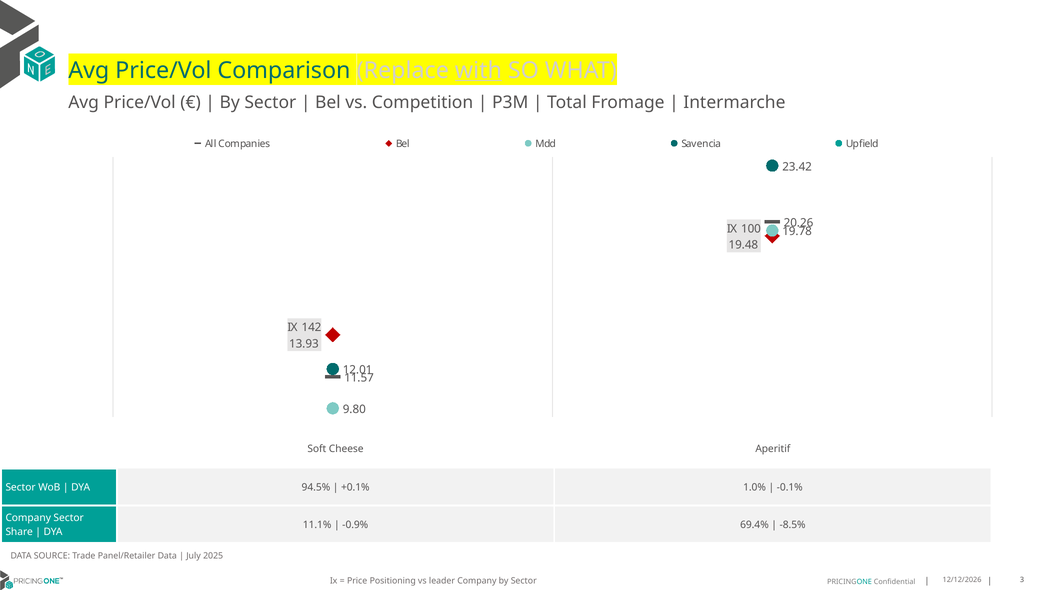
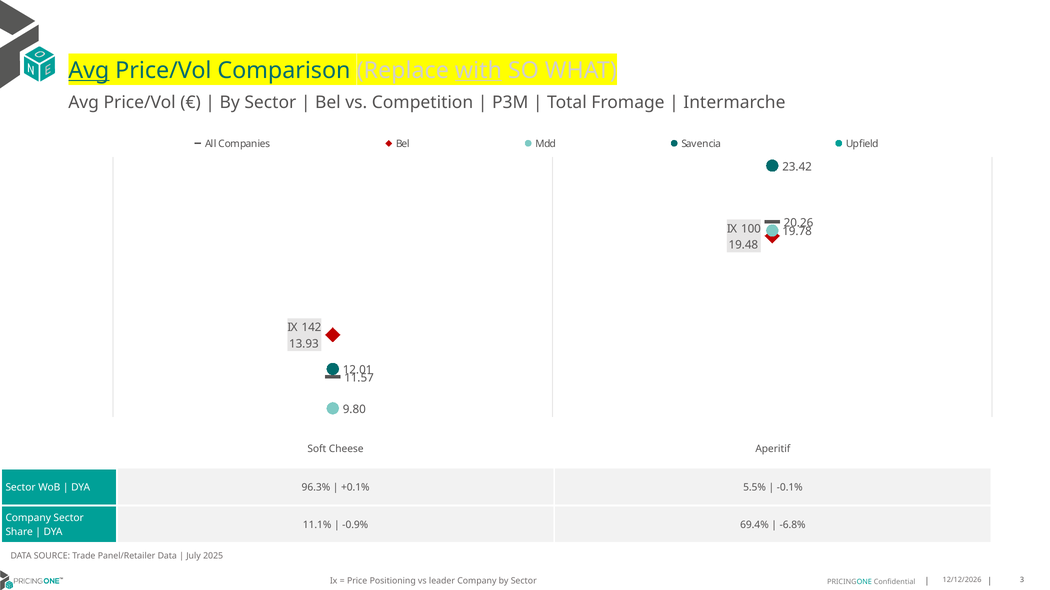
Avg at (89, 71) underline: none -> present
94.5%: 94.5% -> 96.3%
1.0%: 1.0% -> 5.5%
-8.5%: -8.5% -> -6.8%
